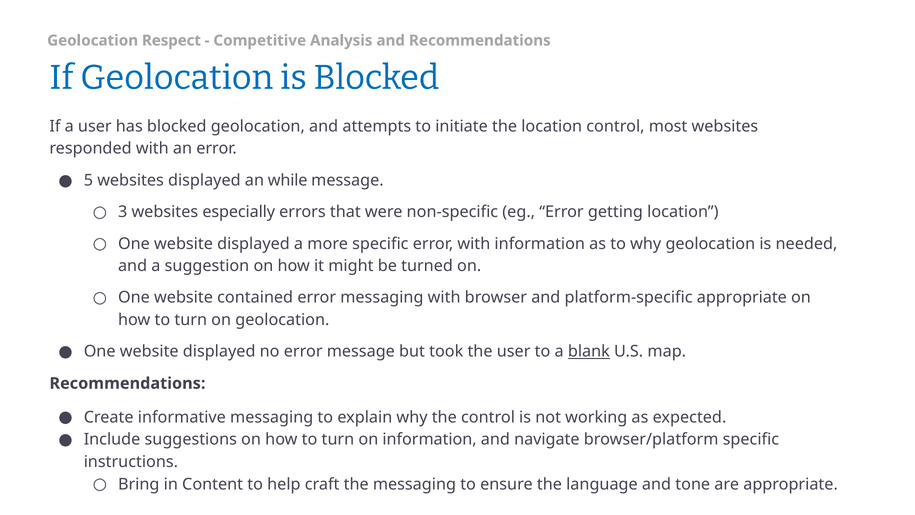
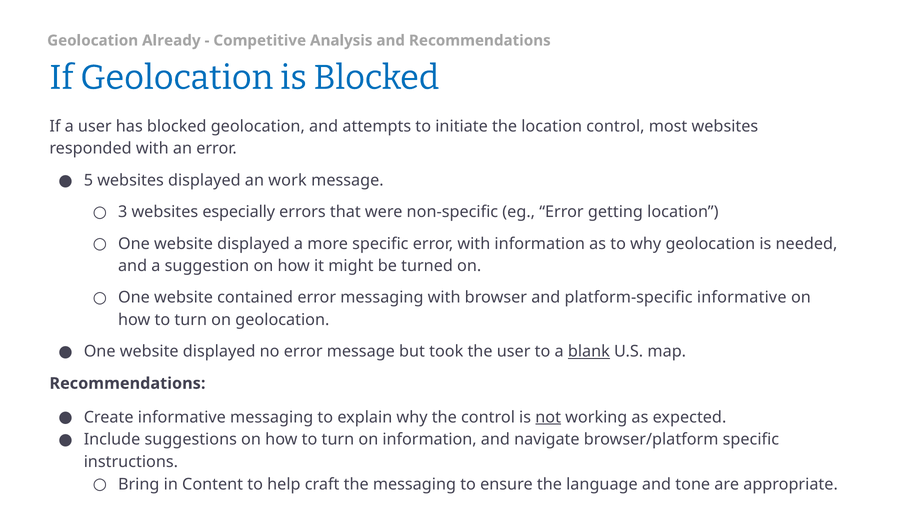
Respect: Respect -> Already
while: while -> work
platform-specific appropriate: appropriate -> informative
not underline: none -> present
